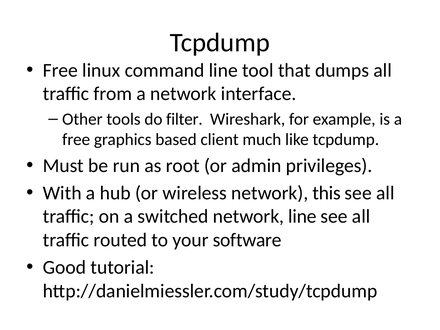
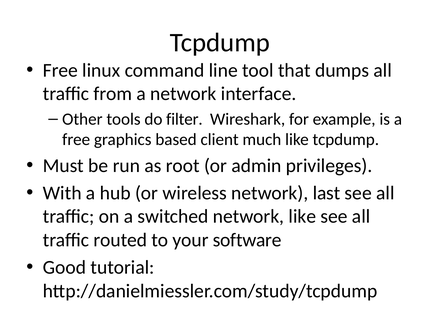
this: this -> last
network line: line -> like
